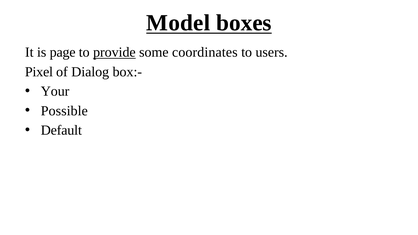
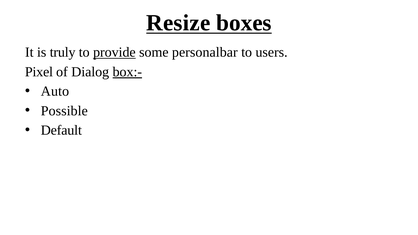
Model: Model -> Resize
page: page -> truly
coordinates: coordinates -> personalbar
box:- underline: none -> present
Your: Your -> Auto
